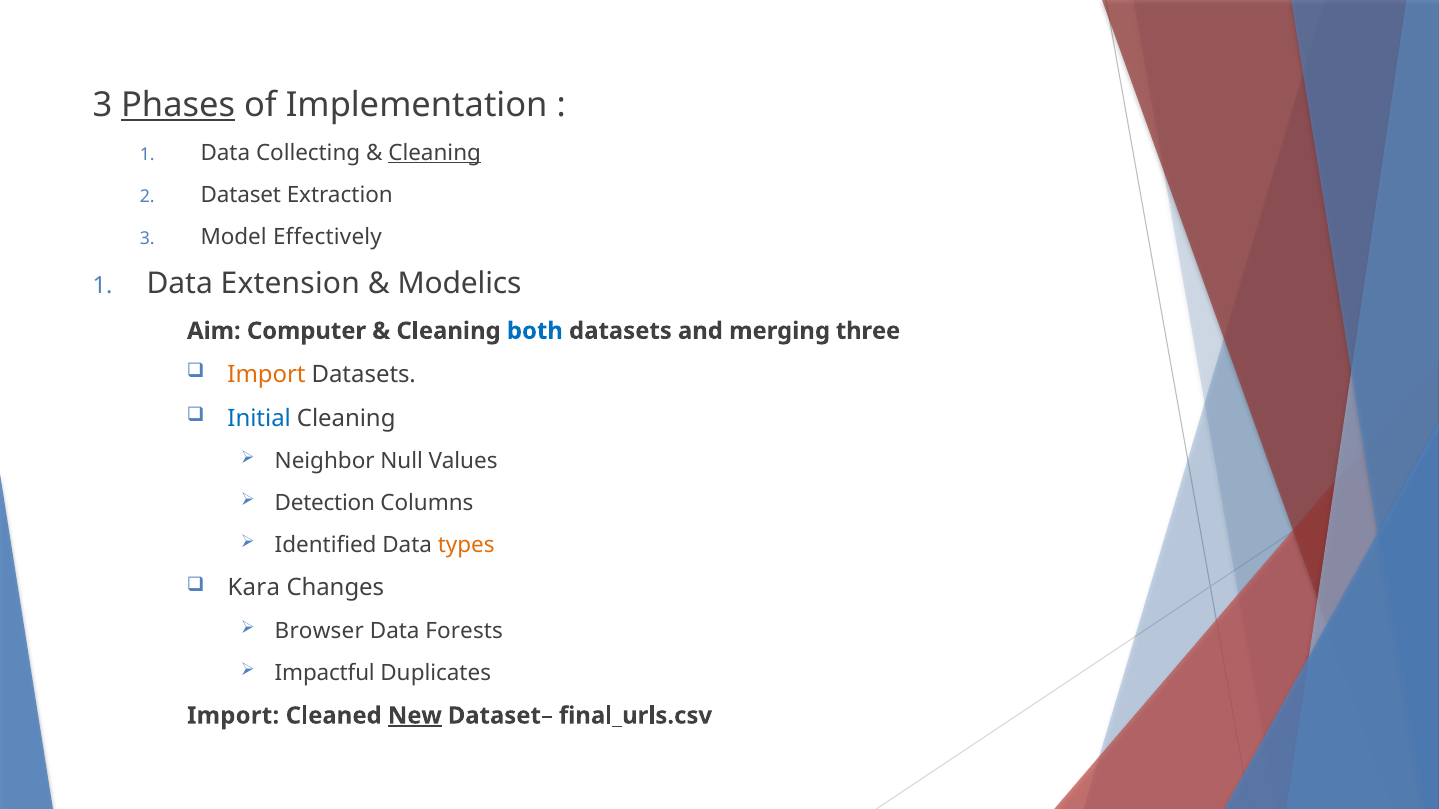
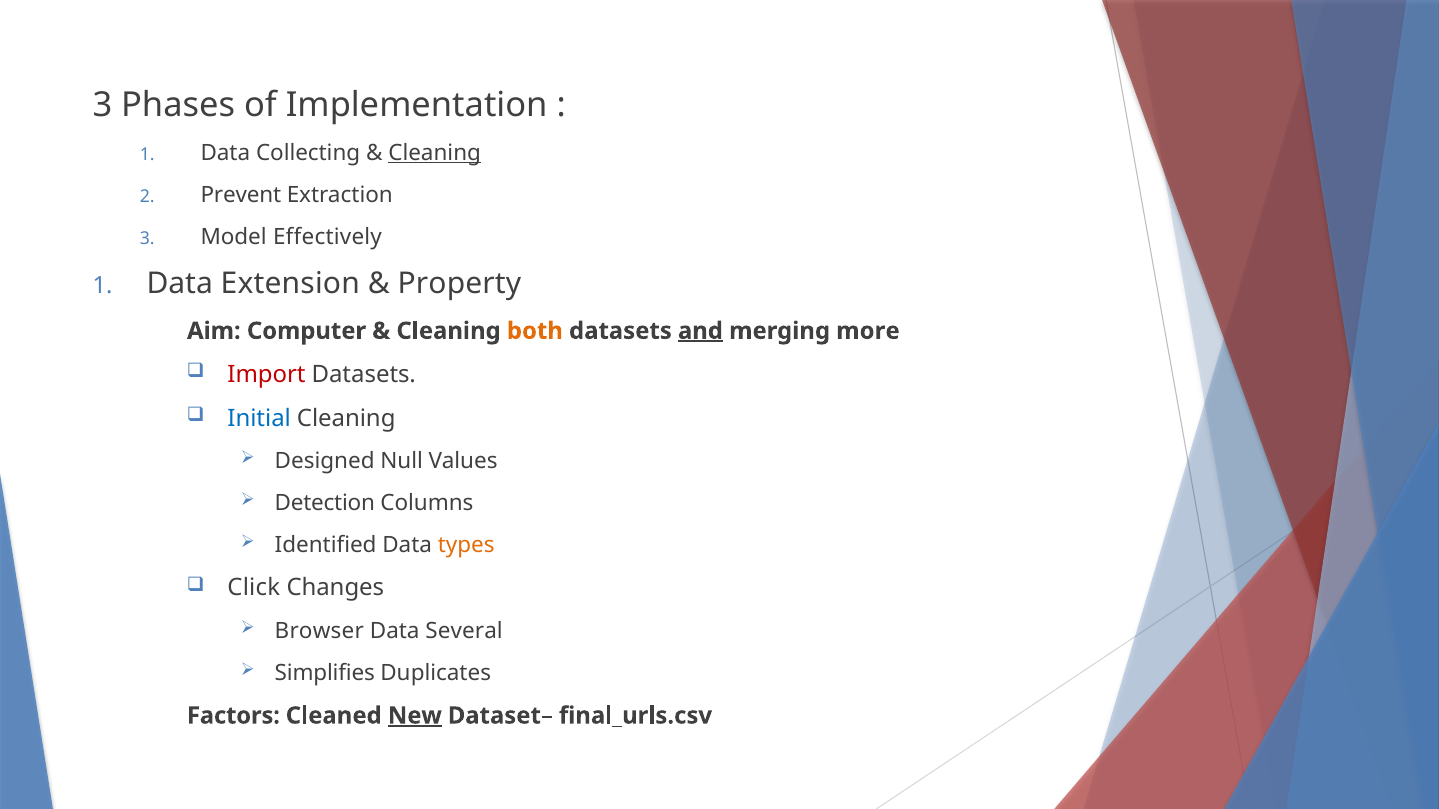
Phases underline: present -> none
Dataset: Dataset -> Prevent
Modelics: Modelics -> Property
both colour: blue -> orange
and underline: none -> present
three: three -> more
Import at (267, 375) colour: orange -> red
Neighbor: Neighbor -> Designed
Kara: Kara -> Click
Forests: Forests -> Several
Impactful: Impactful -> Simplifies
Import at (233, 716): Import -> Factors
